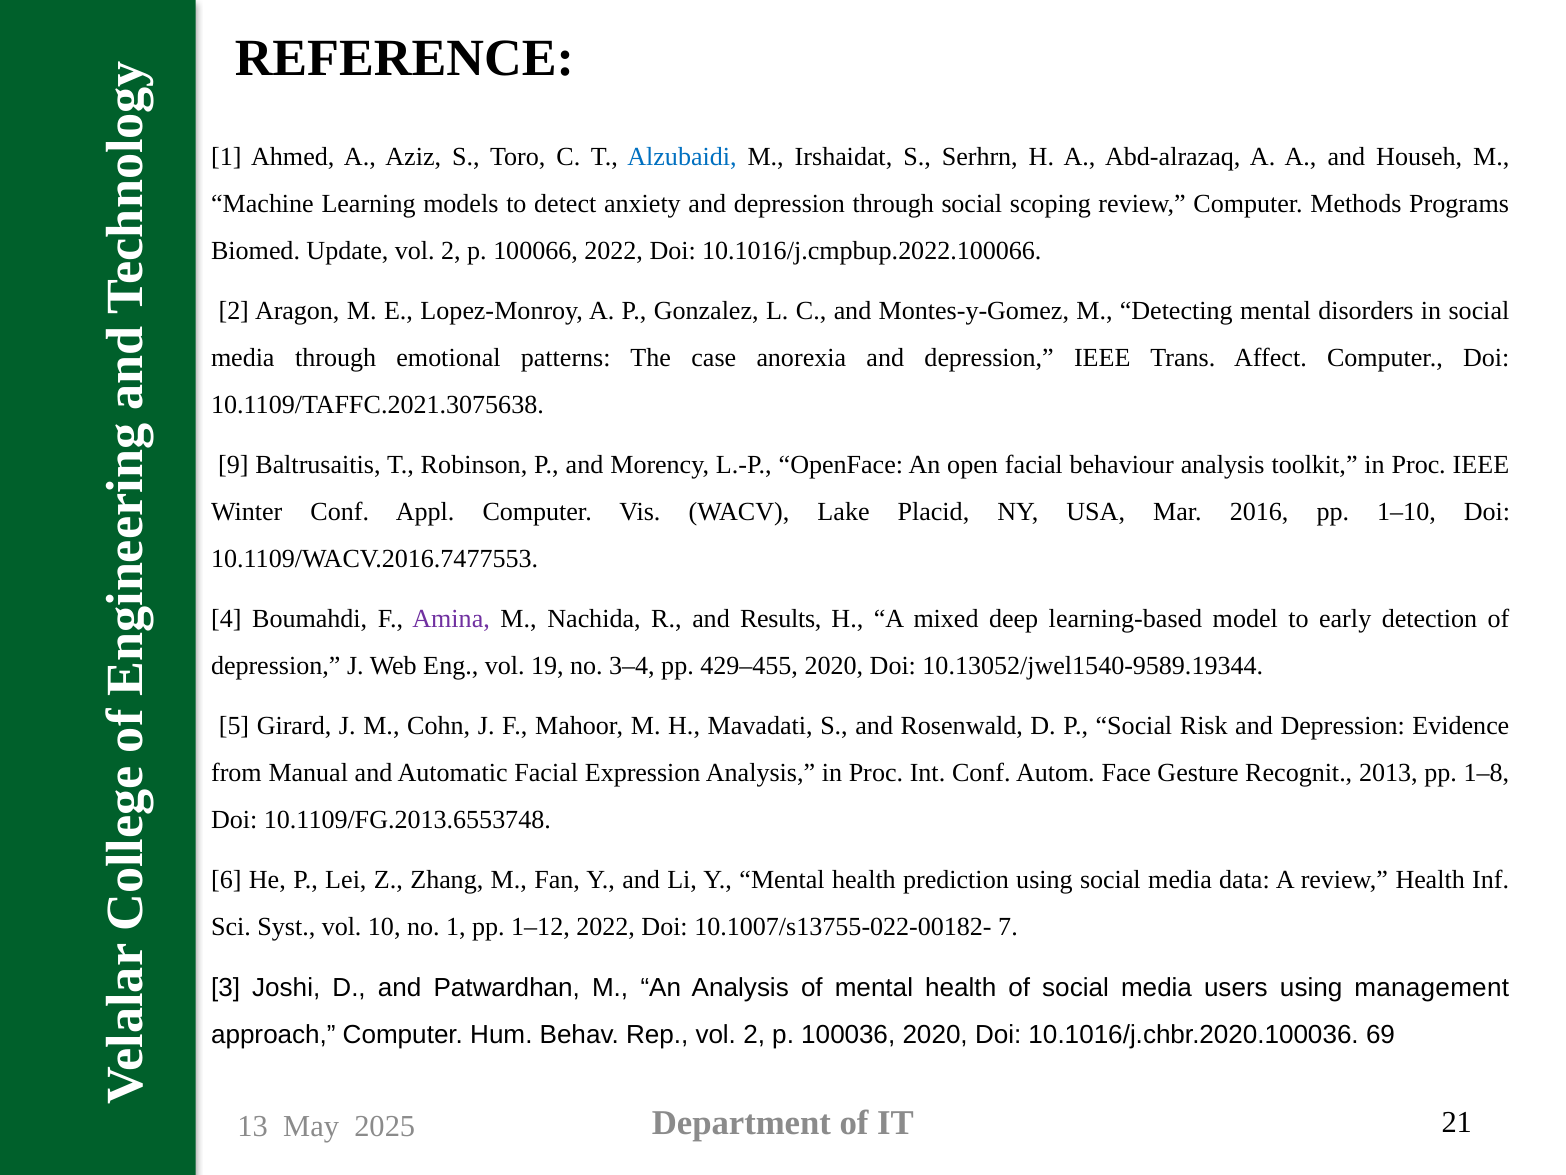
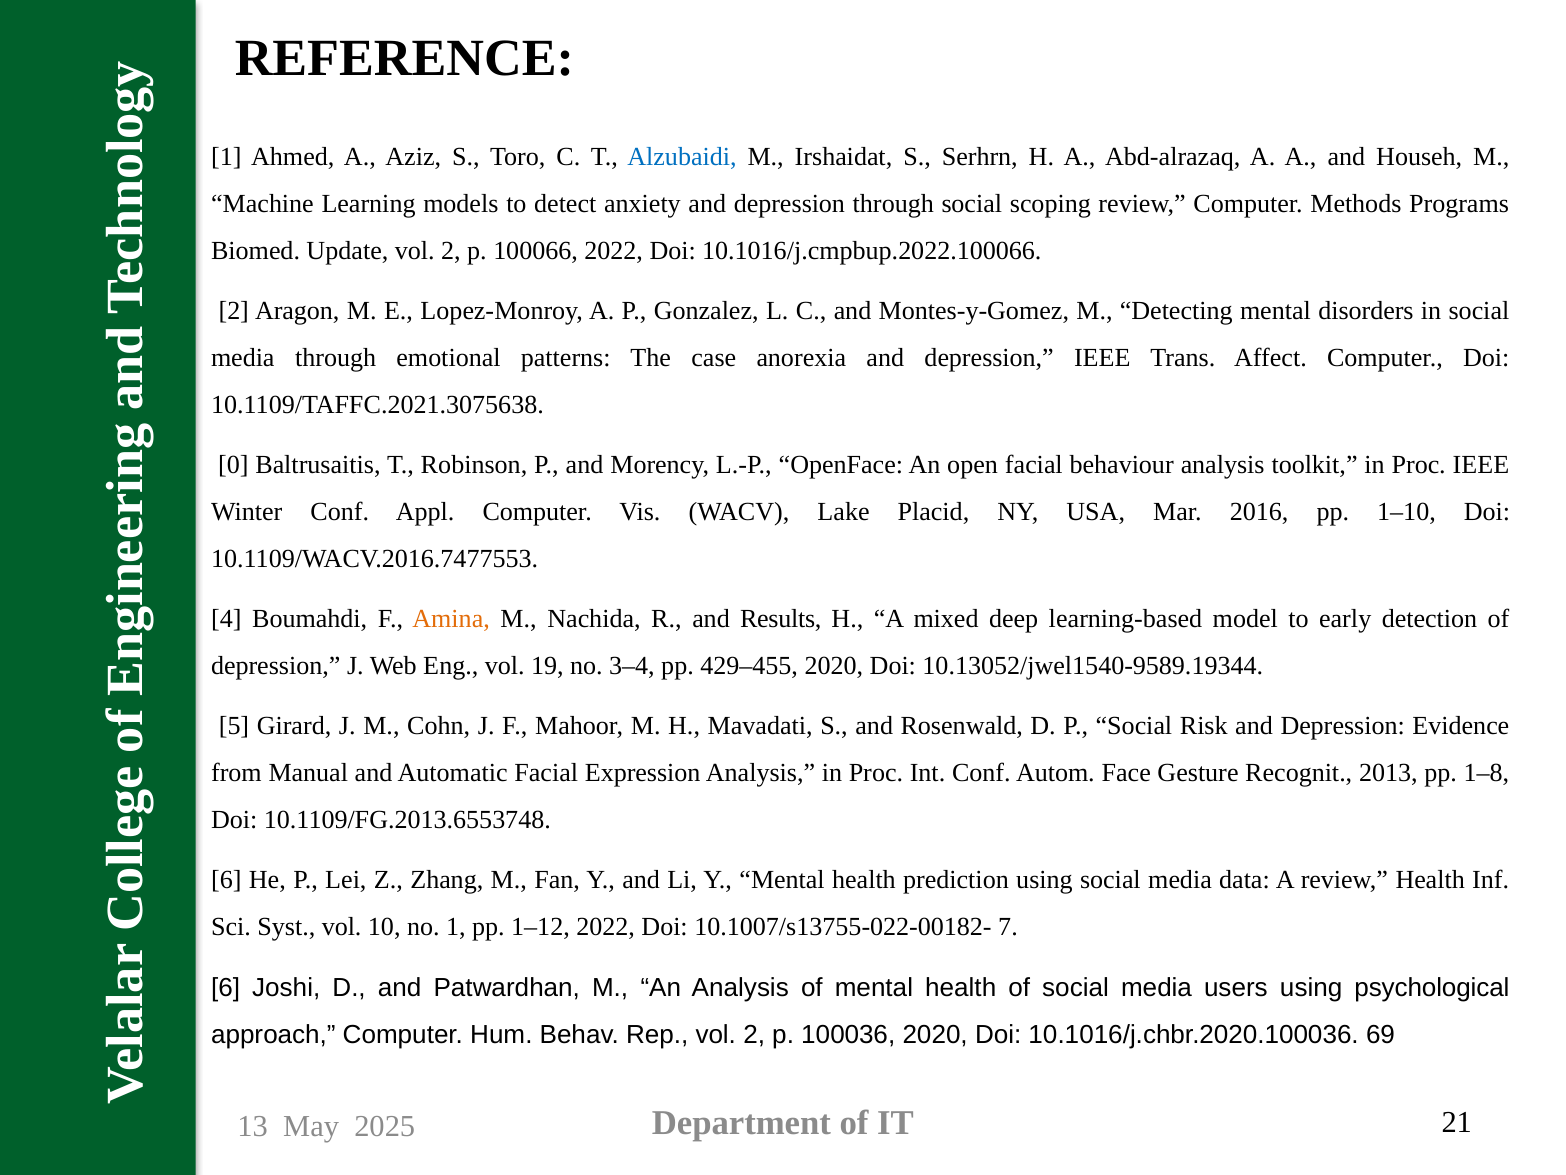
9: 9 -> 0
Amina colour: purple -> orange
3 at (226, 987): 3 -> 6
management: management -> psychological
